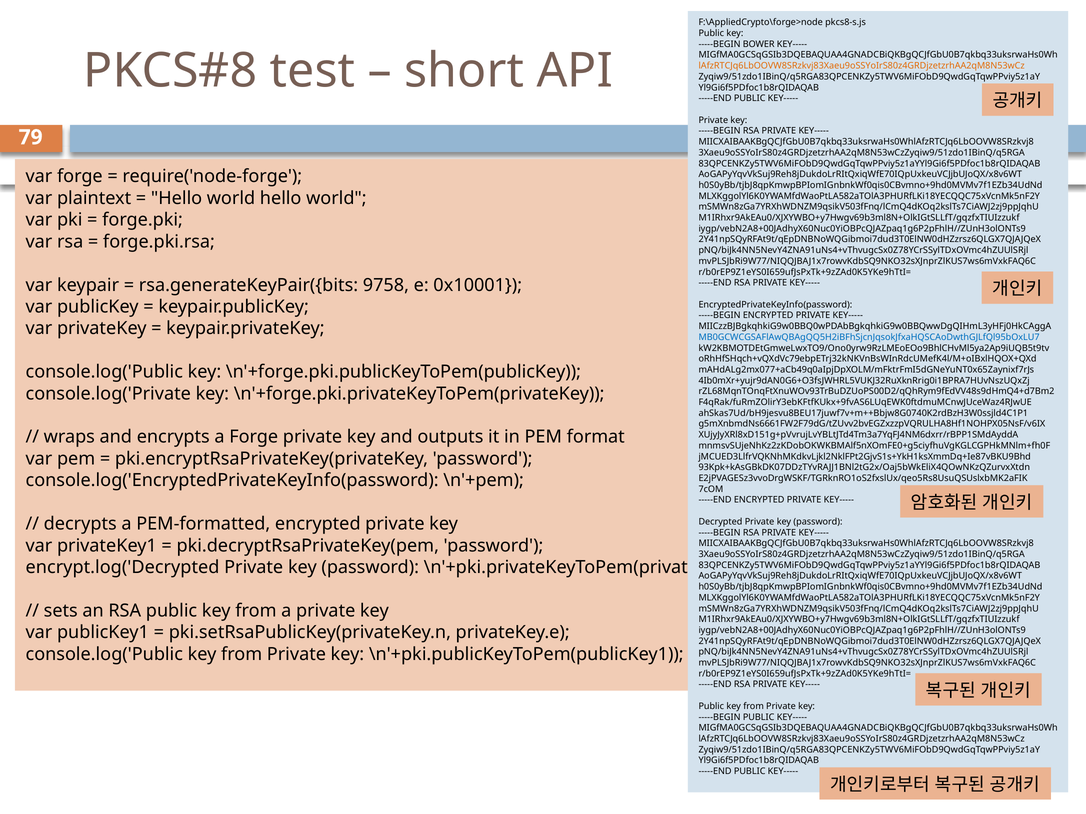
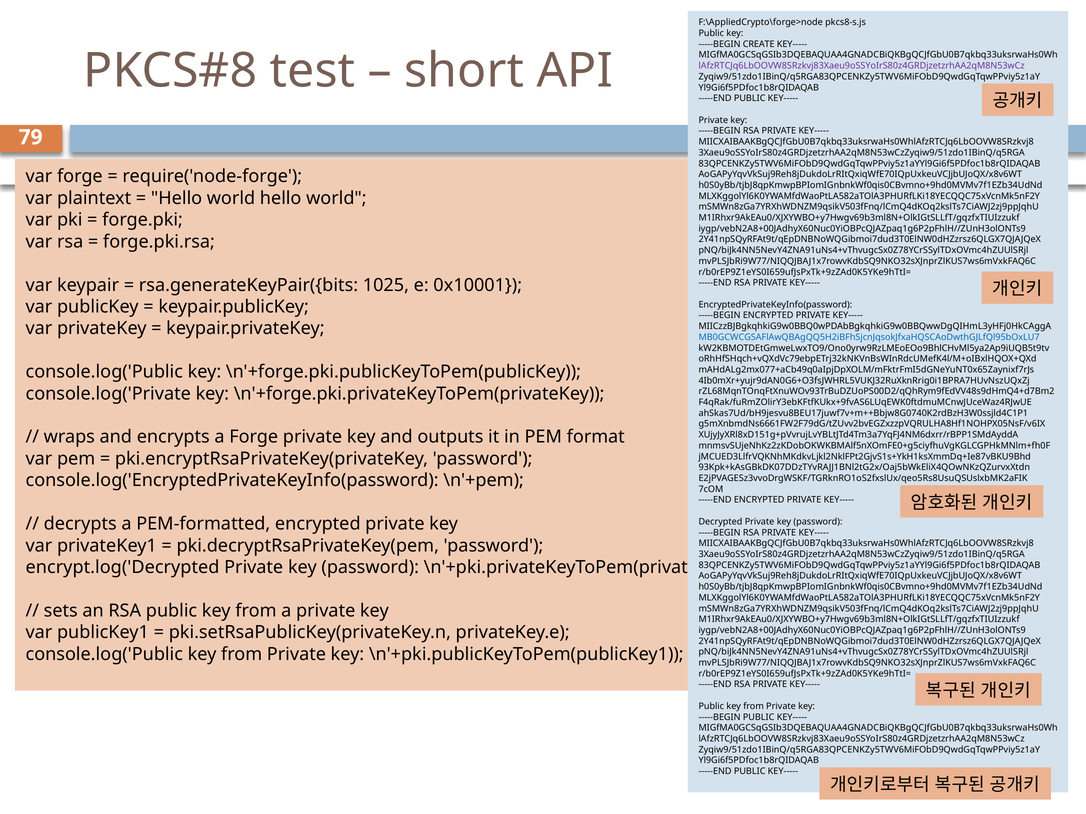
BOWER: BOWER -> CREATE
lAfzRTCJq6LbOOVW8SRzkvj83Xaeu9oSSYoIrS80z4GRDjzetzrhAA2qM8N53wCz at (862, 66) colour: orange -> purple
9758: 9758 -> 1025
